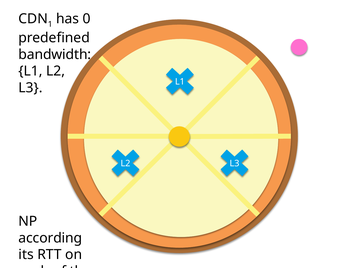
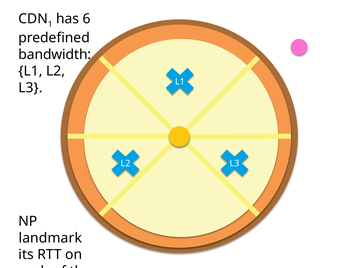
0: 0 -> 6
according: according -> landmark
